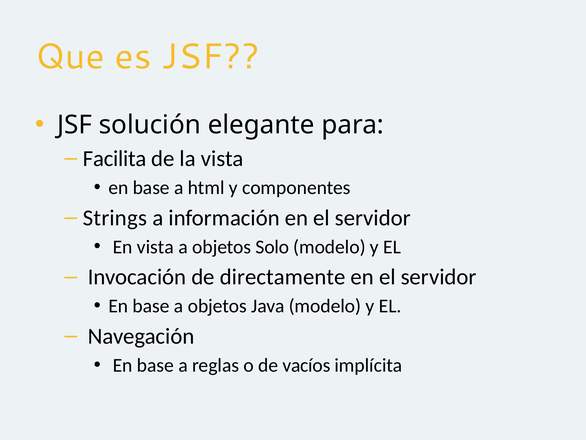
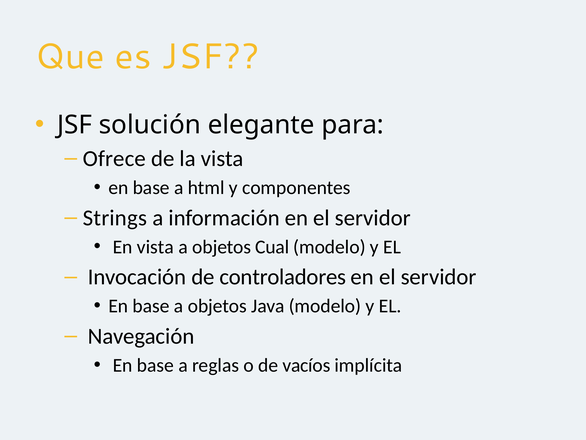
Facilita: Facilita -> Ofrece
Solo: Solo -> Cual
directamente: directamente -> controladores
